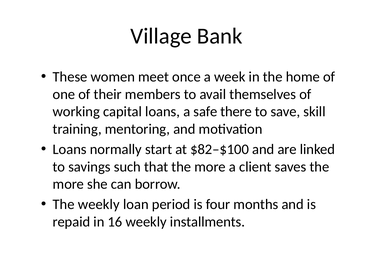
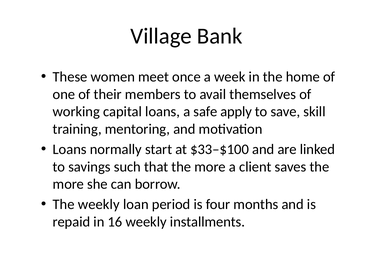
there: there -> apply
$82–$100: $82–$100 -> $33–$100
